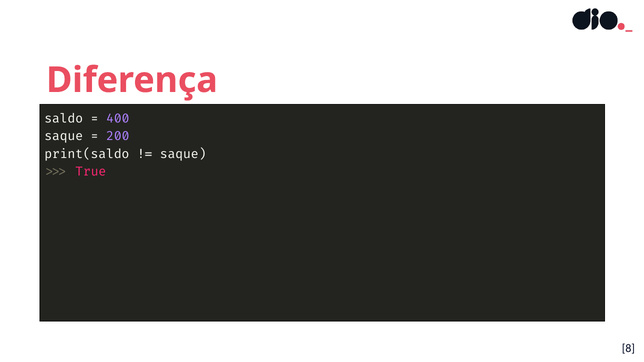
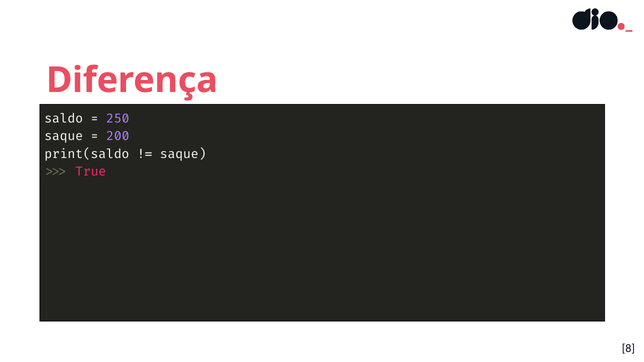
400: 400 -> 250
